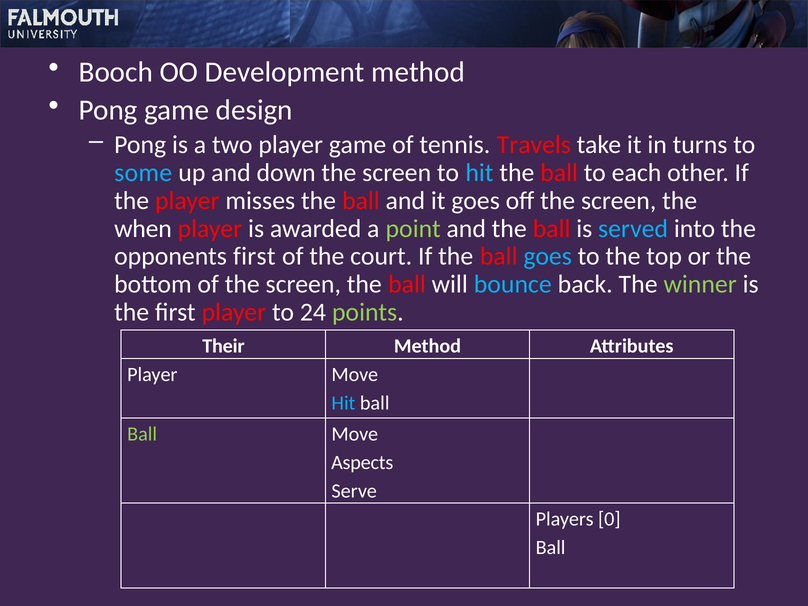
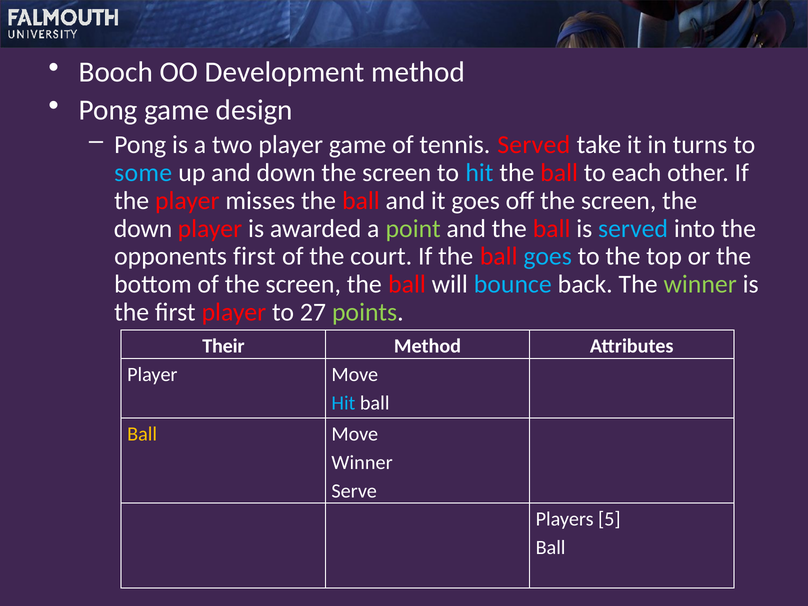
tennis Travels: Travels -> Served
when at (143, 229): when -> down
24: 24 -> 27
Ball at (142, 434) colour: light green -> yellow
Aspects at (362, 463): Aspects -> Winner
0: 0 -> 5
